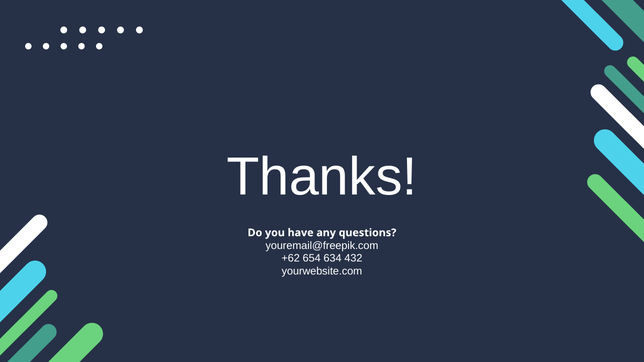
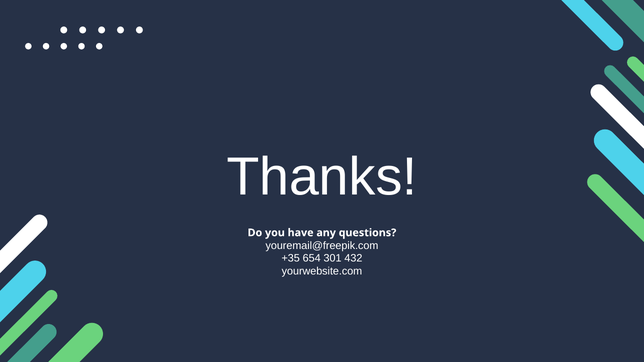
+62: +62 -> +35
634: 634 -> 301
